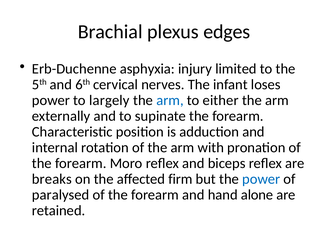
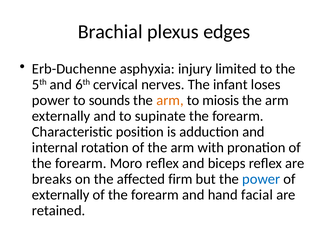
largely: largely -> sounds
arm at (170, 100) colour: blue -> orange
either: either -> miosis
paralysed at (61, 195): paralysed -> externally
alone: alone -> facial
